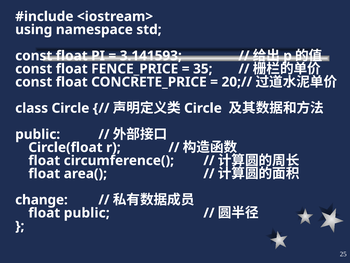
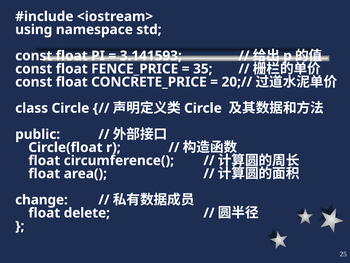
float public: public -> delete
